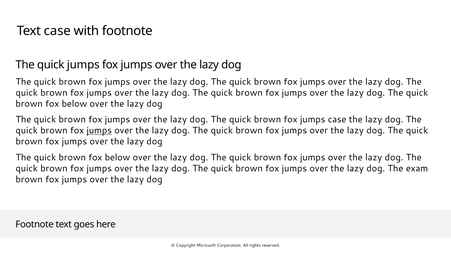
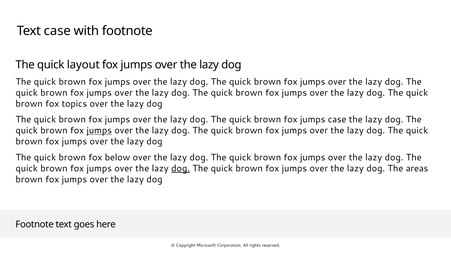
quick jumps: jumps -> layout
below at (74, 104): below -> topics
dog at (181, 168) underline: none -> present
exam: exam -> areas
